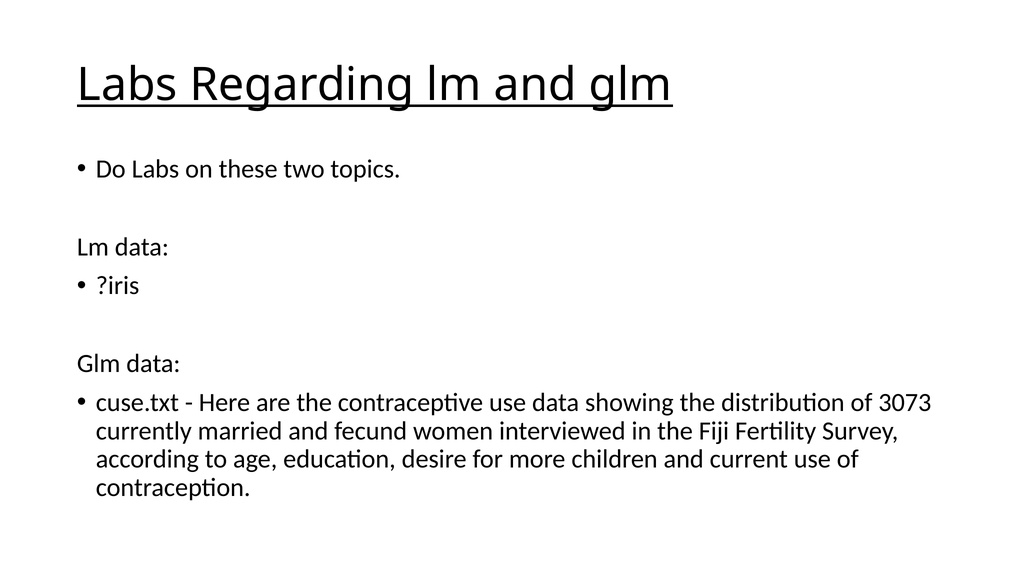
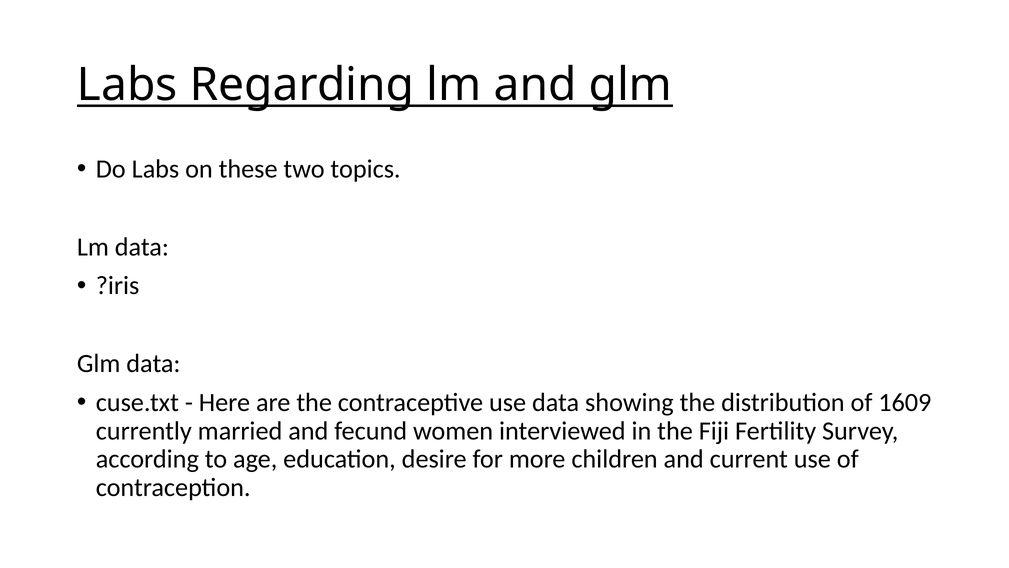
3073: 3073 -> 1609
